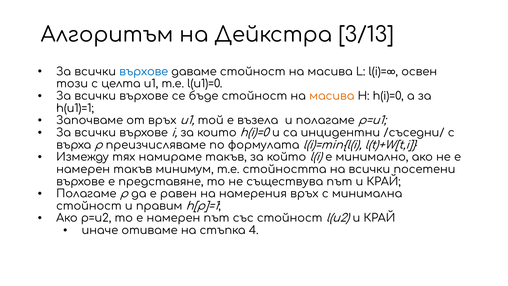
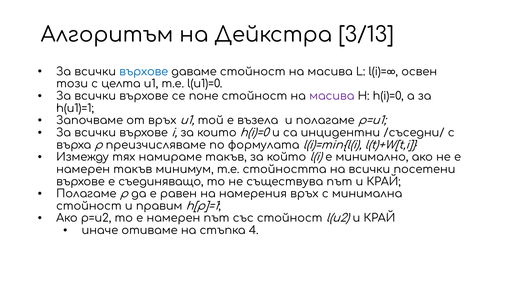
бъде: бъде -> поне
масива at (332, 96) colour: orange -> purple
представяне: представяне -> съединяващо
